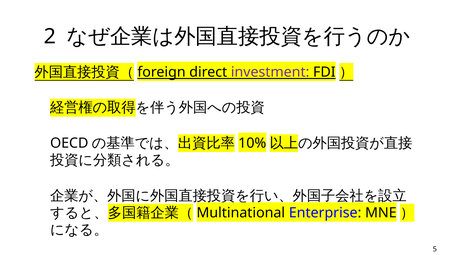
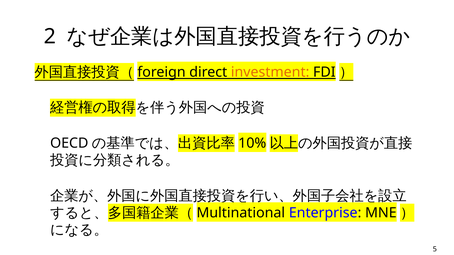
investment colour: purple -> orange
